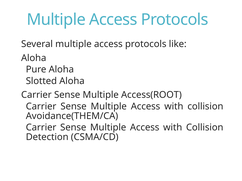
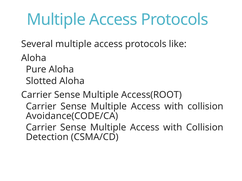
Avoidance(THEM/CA: Avoidance(THEM/CA -> Avoidance(CODE/CA
